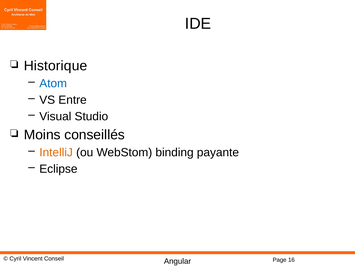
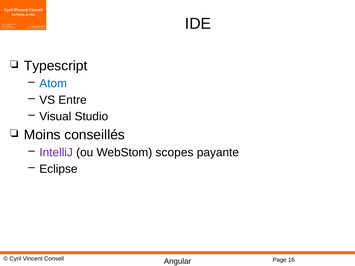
Historique: Historique -> Typescript
IntelliJ colour: orange -> purple
binding: binding -> scopes
